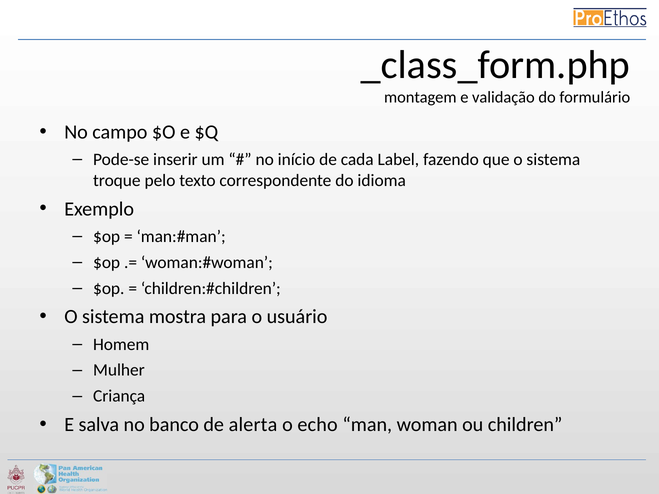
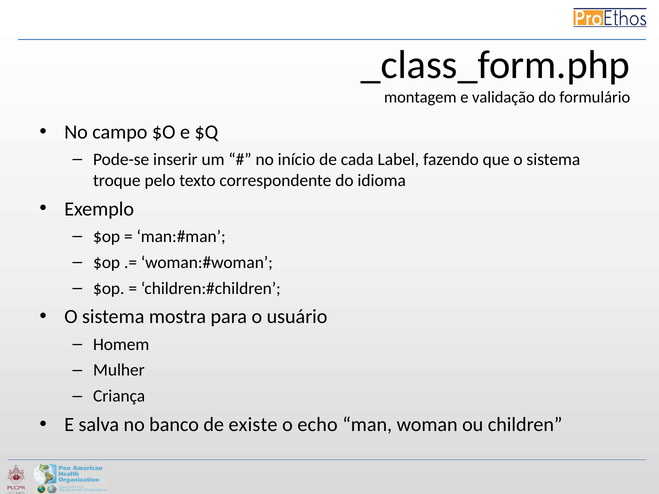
alerta: alerta -> existe
